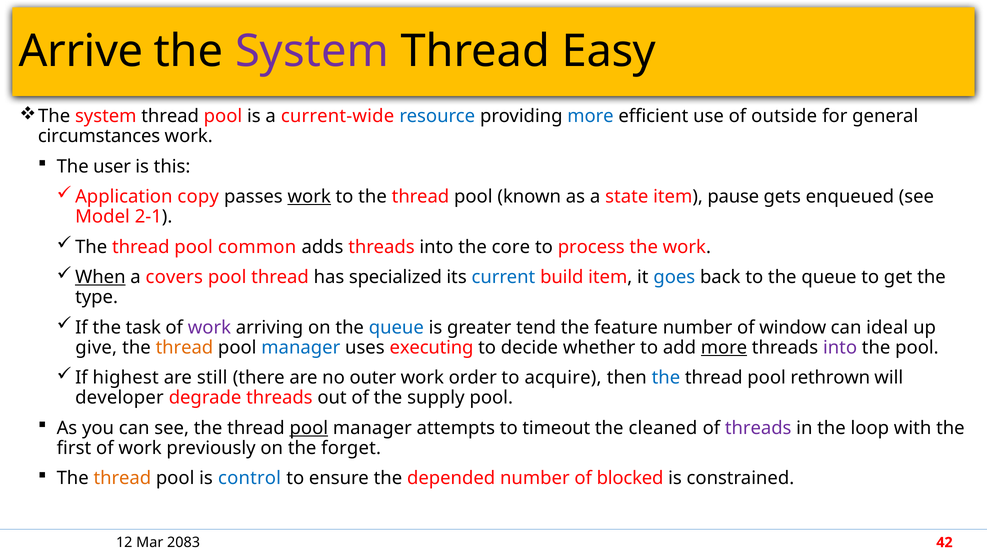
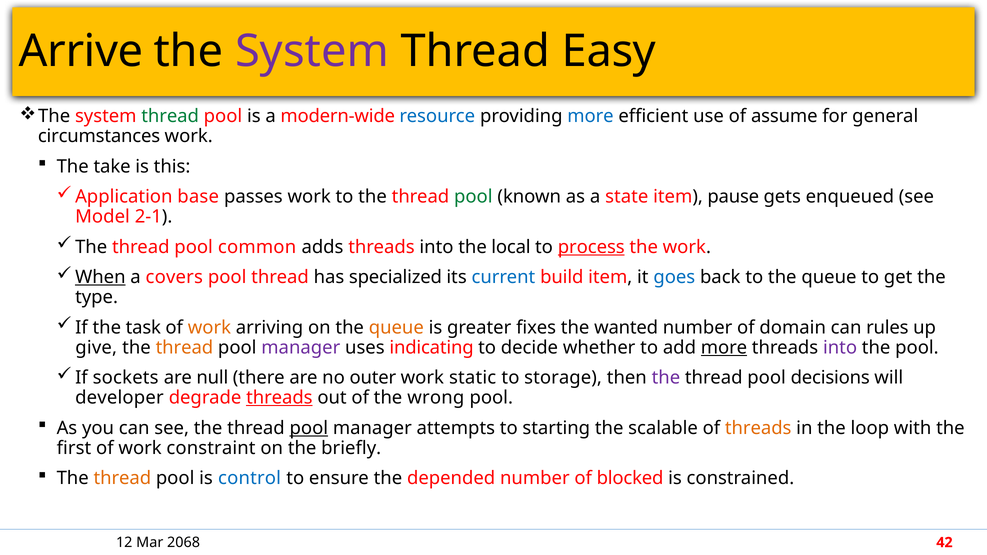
thread at (170, 116) colour: black -> green
current-wide: current-wide -> modern-wide
outside: outside -> assume
user: user -> take
copy: copy -> base
work at (309, 197) underline: present -> none
pool at (473, 197) colour: black -> green
core: core -> local
process underline: none -> present
work at (209, 328) colour: purple -> orange
queue at (396, 328) colour: blue -> orange
tend: tend -> fixes
feature: feature -> wanted
window: window -> domain
ideal: ideal -> rules
manager at (301, 348) colour: blue -> purple
executing: executing -> indicating
highest: highest -> sockets
still: still -> null
order: order -> static
acquire: acquire -> storage
the at (666, 378) colour: blue -> purple
rethrown: rethrown -> decisions
threads at (279, 398) underline: none -> present
supply: supply -> wrong
timeout: timeout -> starting
cleaned: cleaned -> scalable
threads at (758, 428) colour: purple -> orange
previously: previously -> constraint
forget: forget -> briefly
2083: 2083 -> 2068
